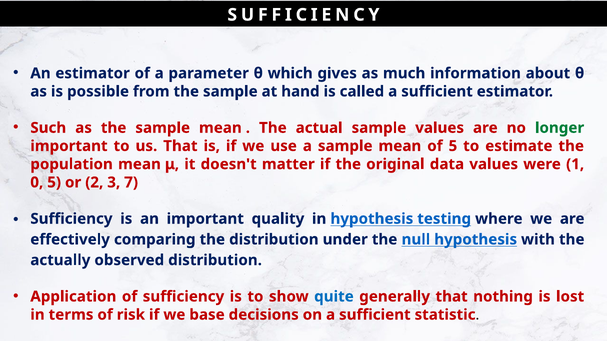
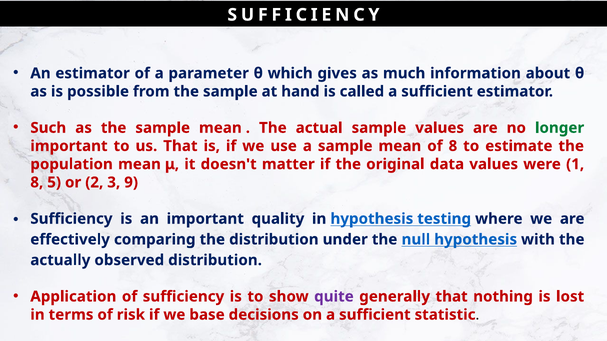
of 5: 5 -> 8
0 at (37, 183): 0 -> 8
7: 7 -> 9
quite colour: blue -> purple
